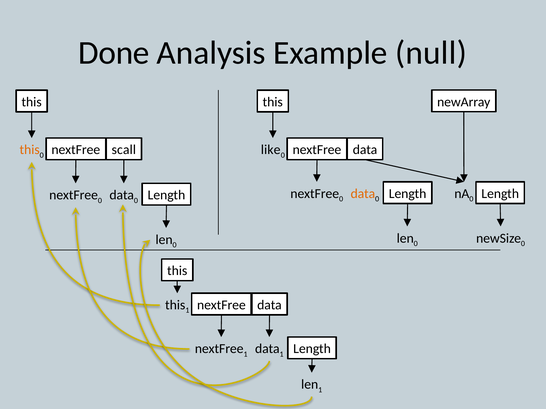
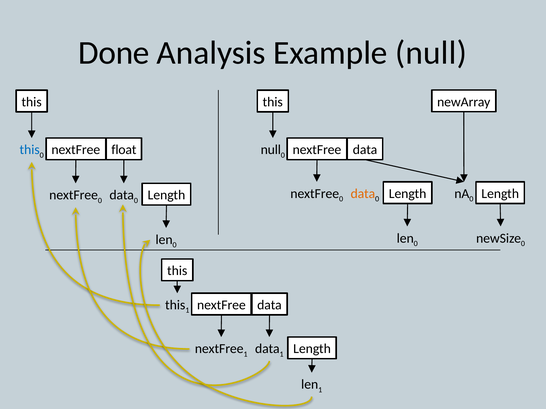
this at (30, 150) colour: orange -> blue
scall: scall -> float
like at (271, 150): like -> null
